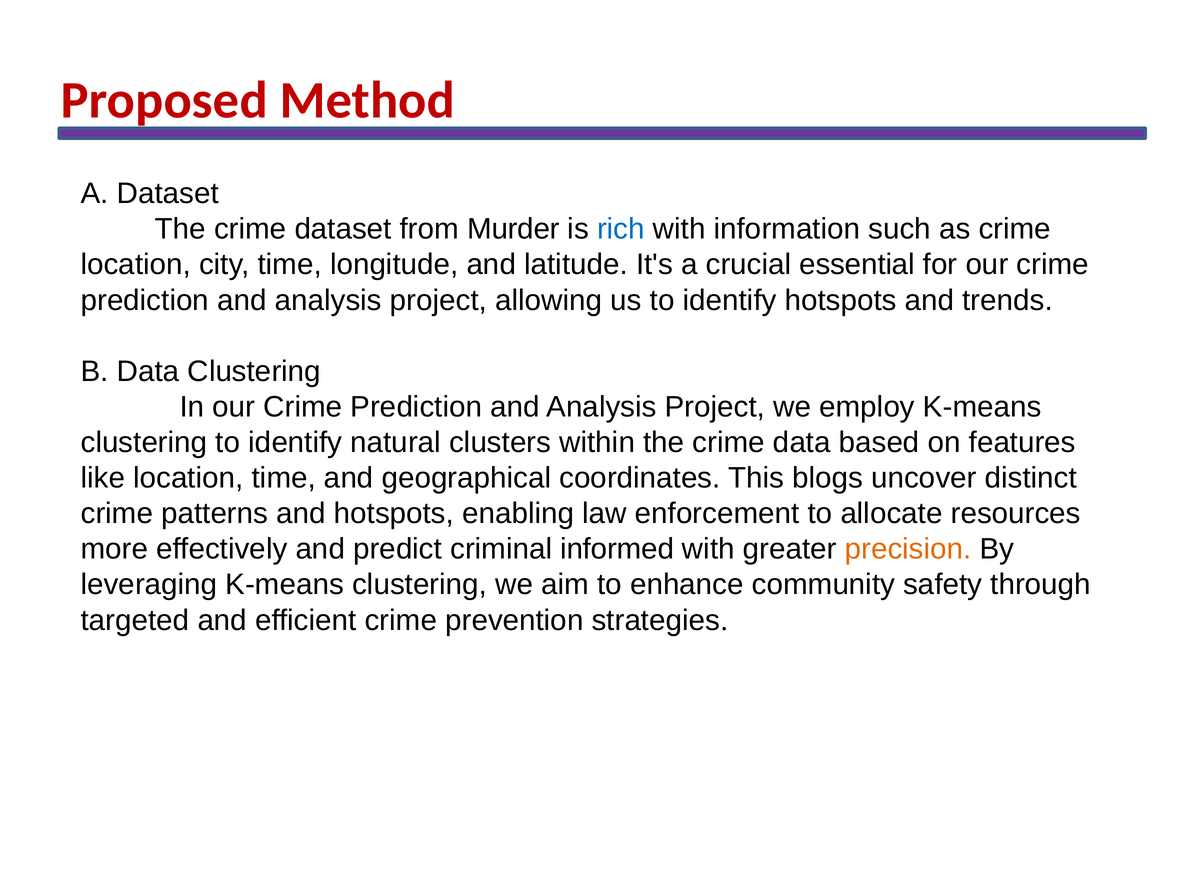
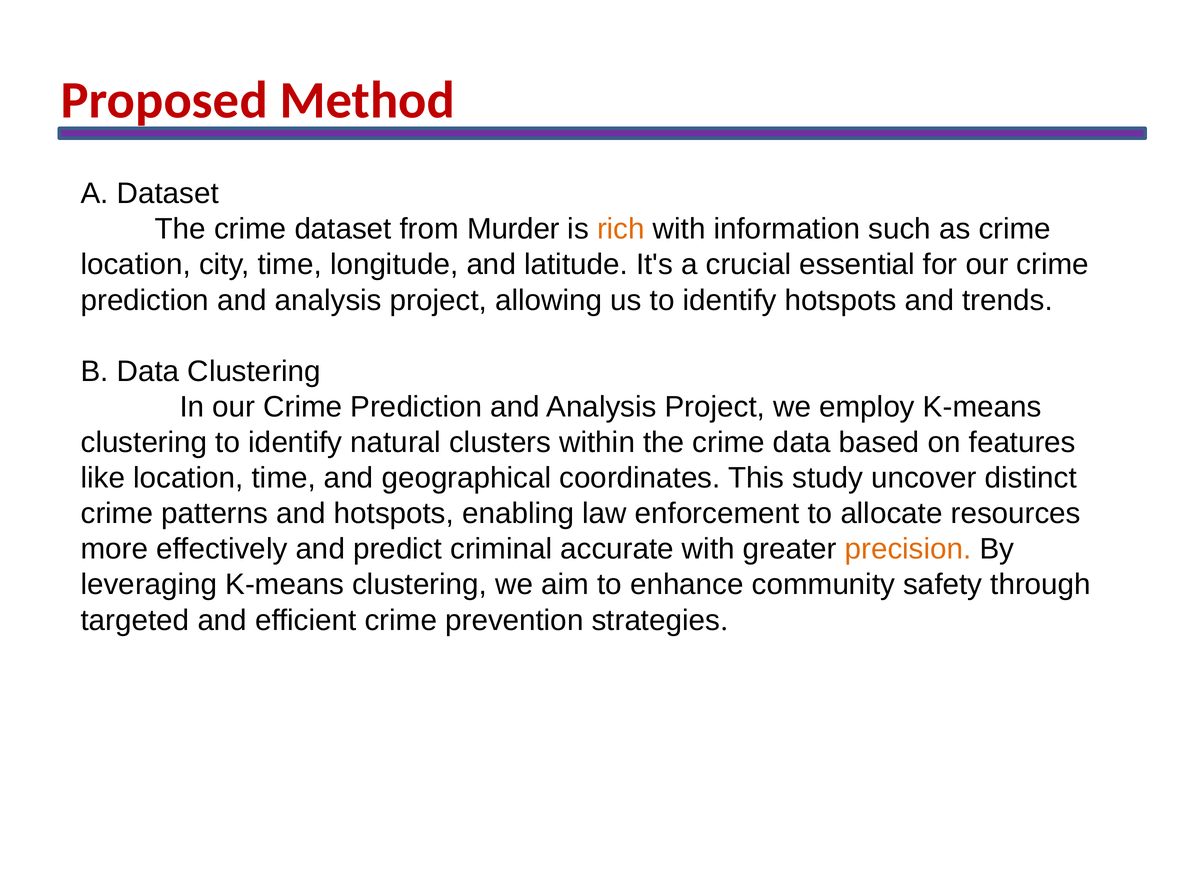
rich colour: blue -> orange
blogs: blogs -> study
informed: informed -> accurate
